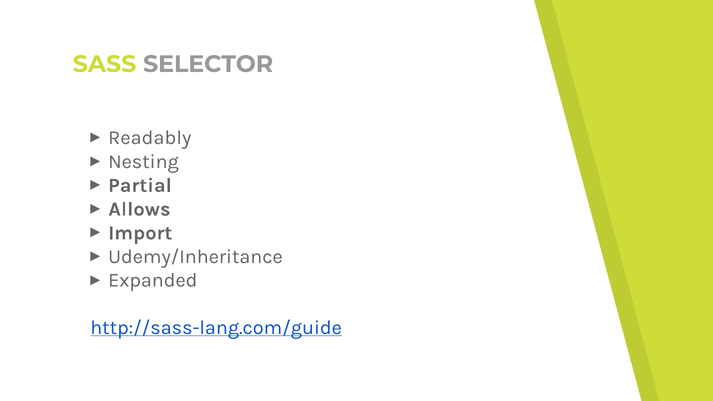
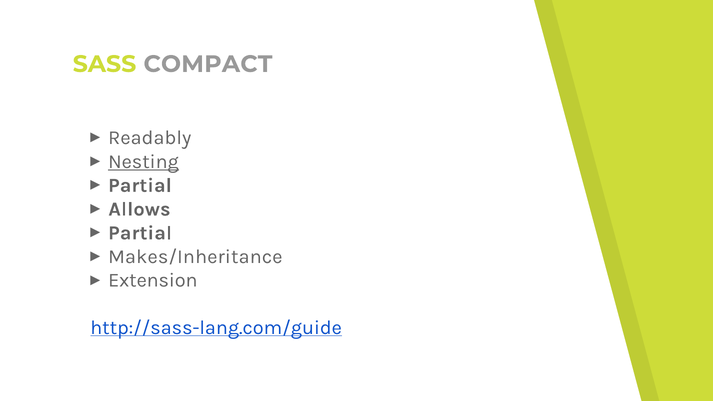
SELECTOR: SELECTOR -> COMPACT
Nesting underline: none -> present
Import at (140, 233): Import -> Partial
Udemy/Inheritance: Udemy/Inheritance -> Makes/Inheritance
Expanded: Expanded -> Extension
